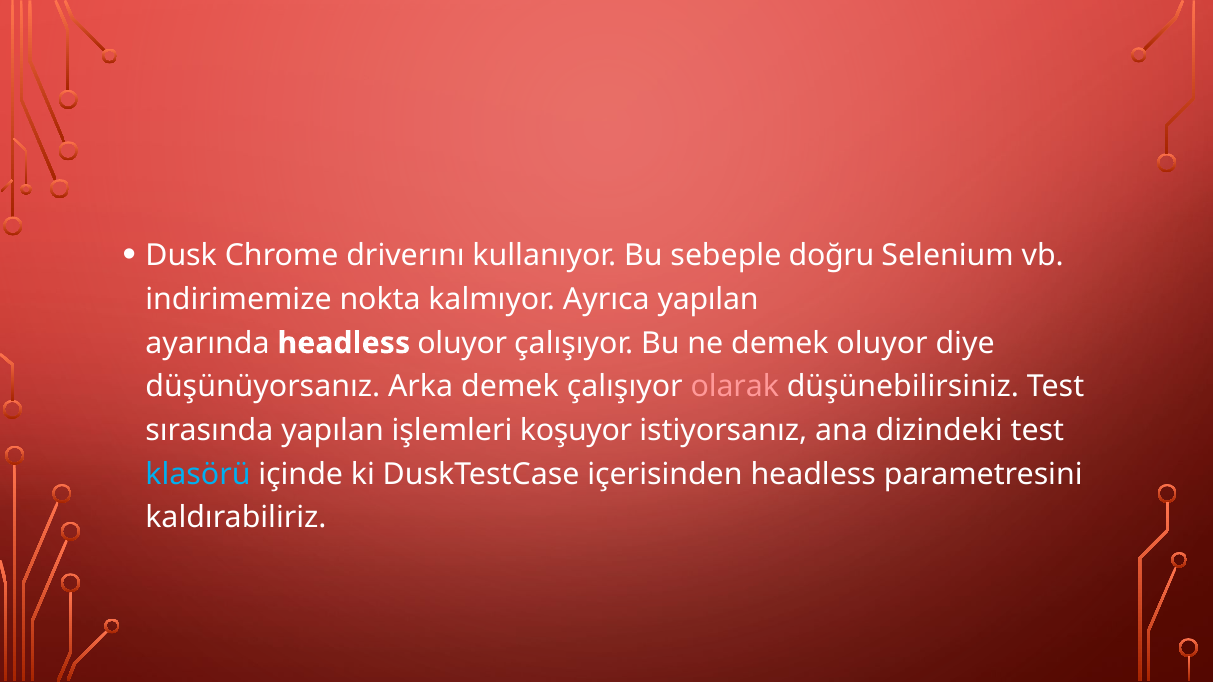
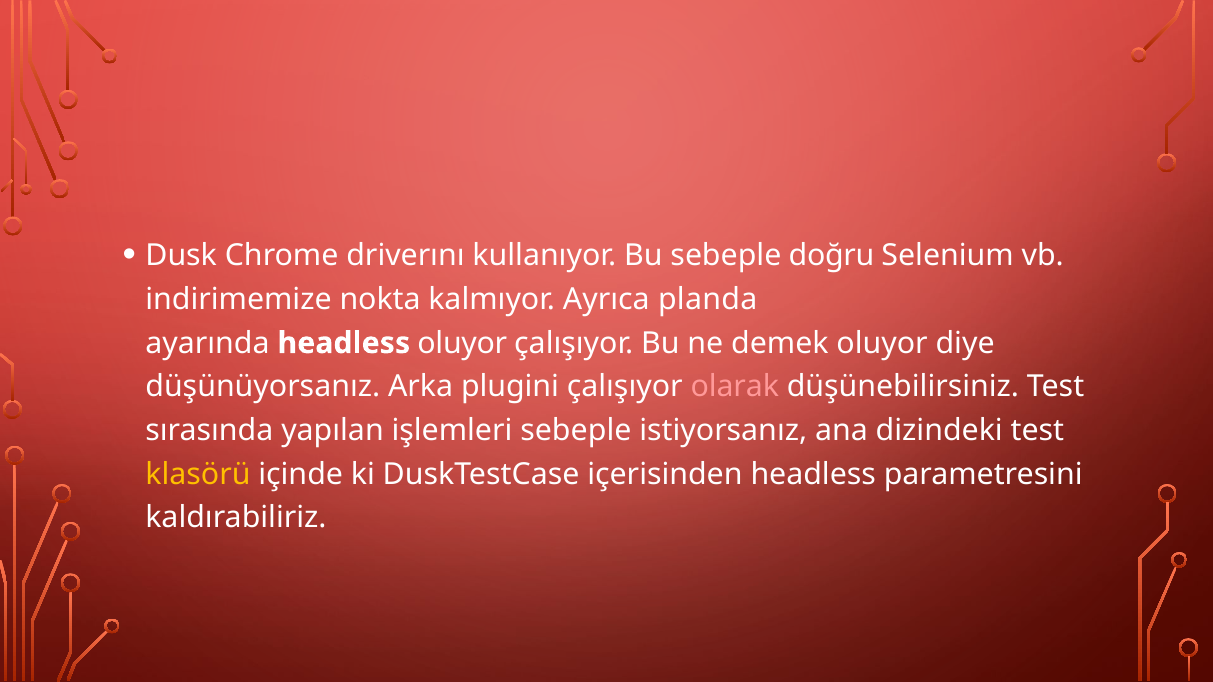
Ayrıca yapılan: yapılan -> planda
Arka demek: demek -> plugini
işlemleri koşuyor: koşuyor -> sebeple
klasörü colour: light blue -> yellow
